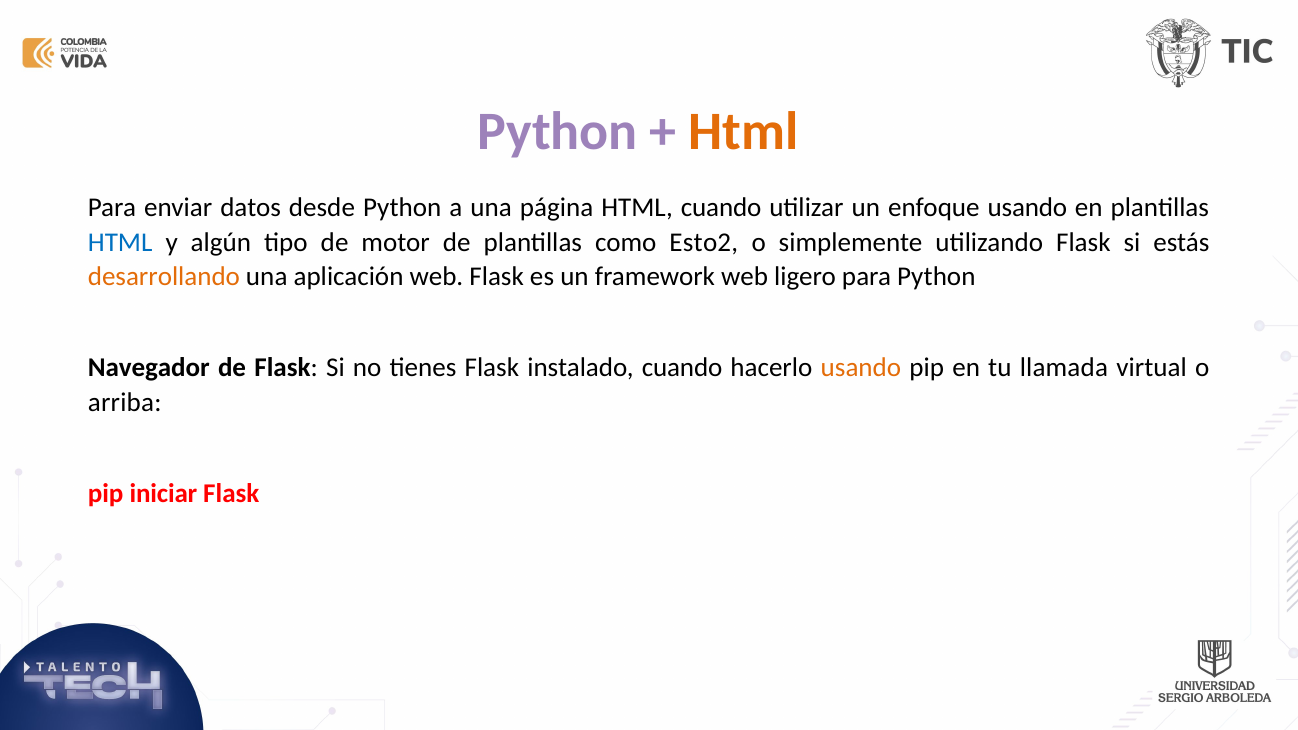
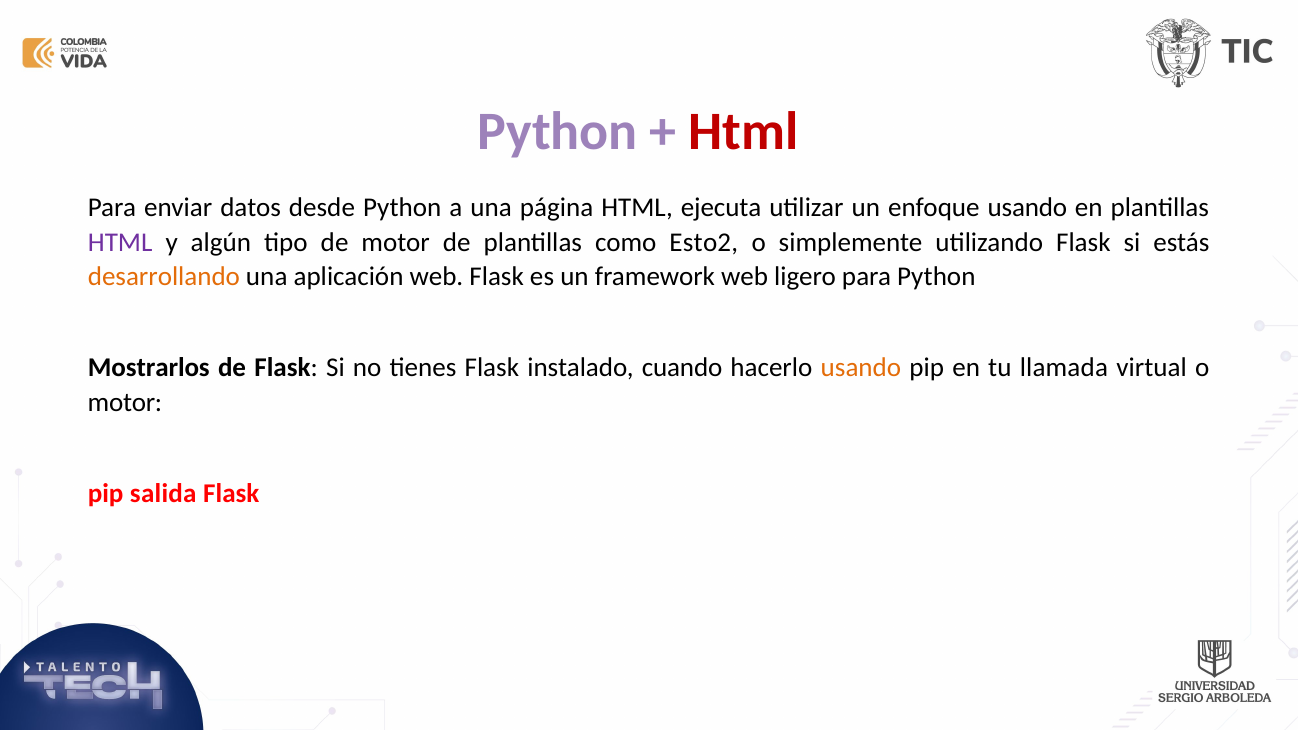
Html at (744, 131) colour: orange -> red
HTML cuando: cuando -> ejecuta
HTML at (120, 242) colour: blue -> purple
Navegador: Navegador -> Mostrarlos
arriba at (125, 403): arriba -> motor
iniciar: iniciar -> salida
